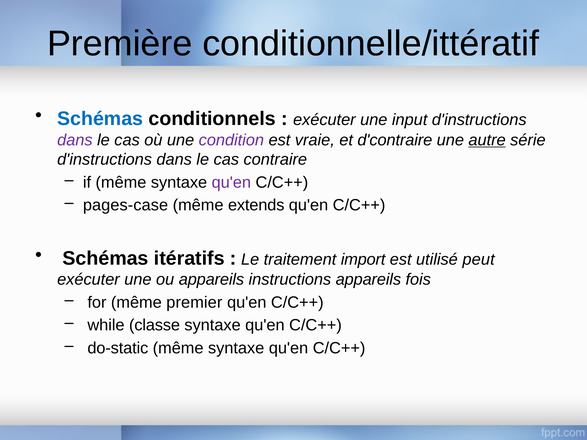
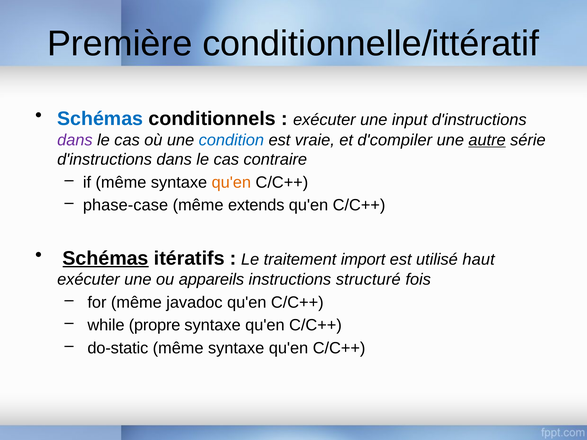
condition colour: purple -> blue
d'contraire: d'contraire -> d'compiler
qu'en at (231, 182) colour: purple -> orange
pages-case: pages-case -> phase-case
Schémas at (106, 258) underline: none -> present
peut: peut -> haut
instructions appareils: appareils -> structuré
premier: premier -> javadoc
classe: classe -> propre
